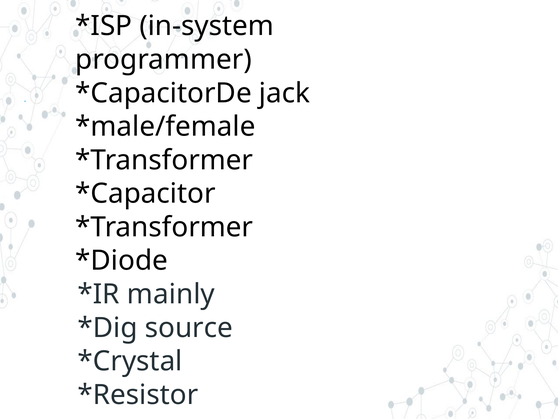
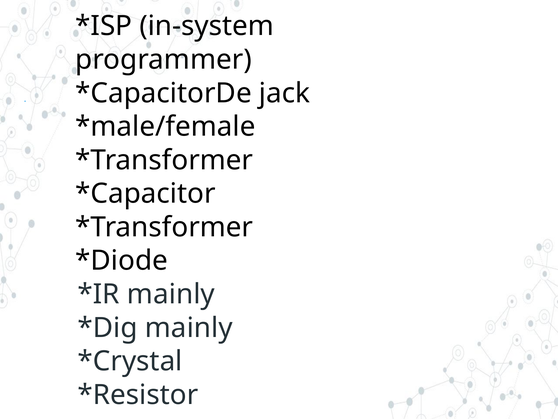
source at (189, 327): source -> mainly
